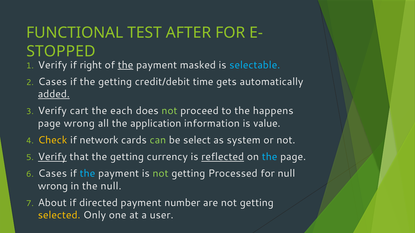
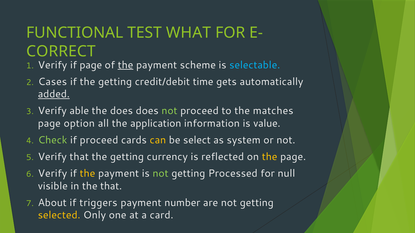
AFTER: AFTER -> WHAT
STOPPED: STOPPED -> CORRECT
if right: right -> page
masked: masked -> scheme
cart: cart -> able
the each: each -> does
happens: happens -> matches
page wrong: wrong -> option
Check colour: yellow -> light green
if network: network -> proceed
can colour: light green -> yellow
Verify at (52, 157) underline: present -> none
reflected underline: present -> none
the at (270, 157) colour: light blue -> yellow
Cases at (53, 174): Cases -> Verify
the at (87, 174) colour: light blue -> yellow
wrong at (53, 186): wrong -> visible
the null: null -> that
directed: directed -> triggers
user: user -> card
